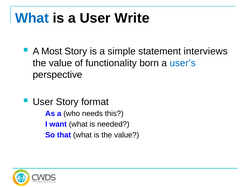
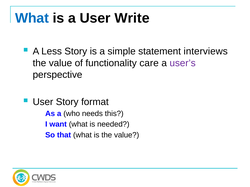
Most: Most -> Less
born: born -> care
user’s colour: blue -> purple
